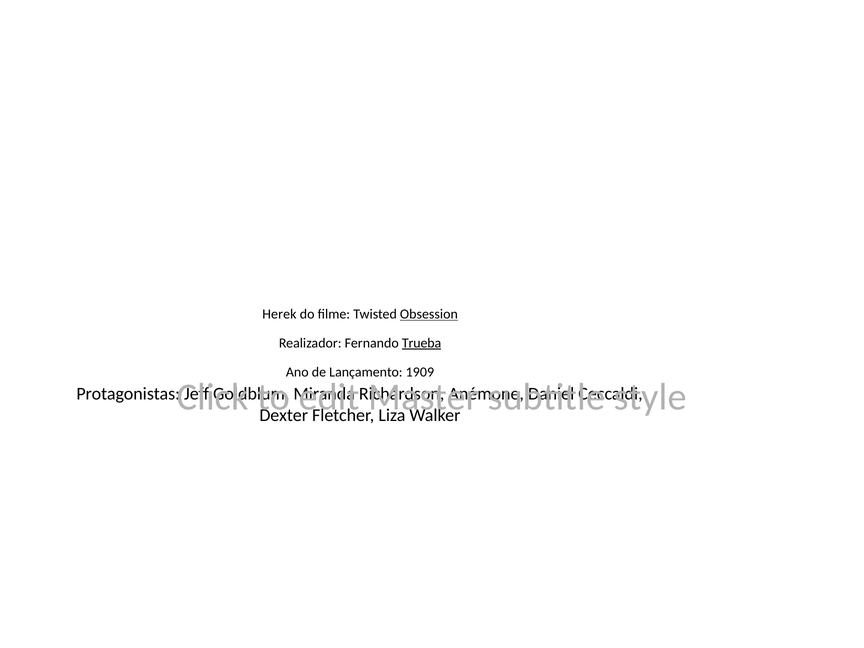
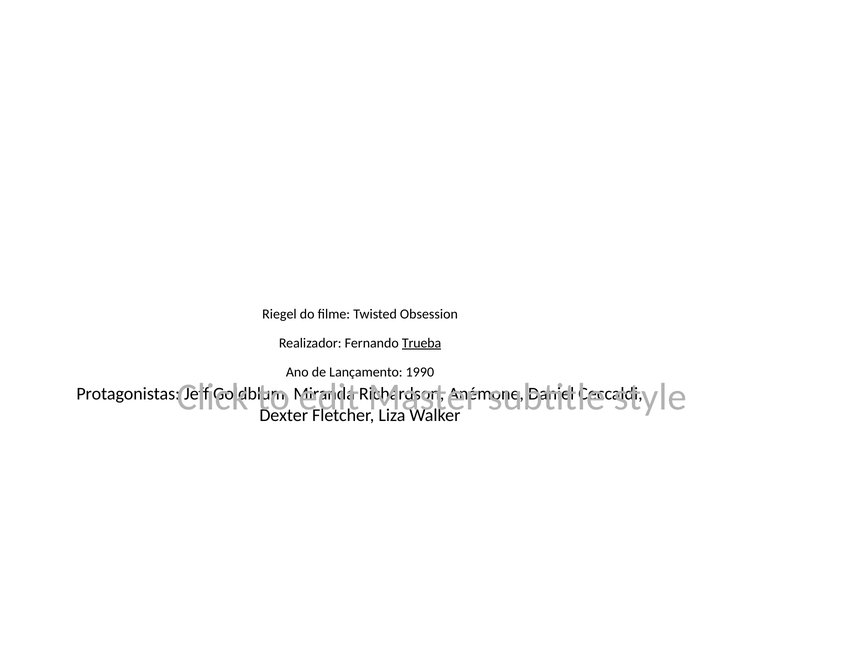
Herek: Herek -> Riegel
Obsession underline: present -> none
1909: 1909 -> 1990
